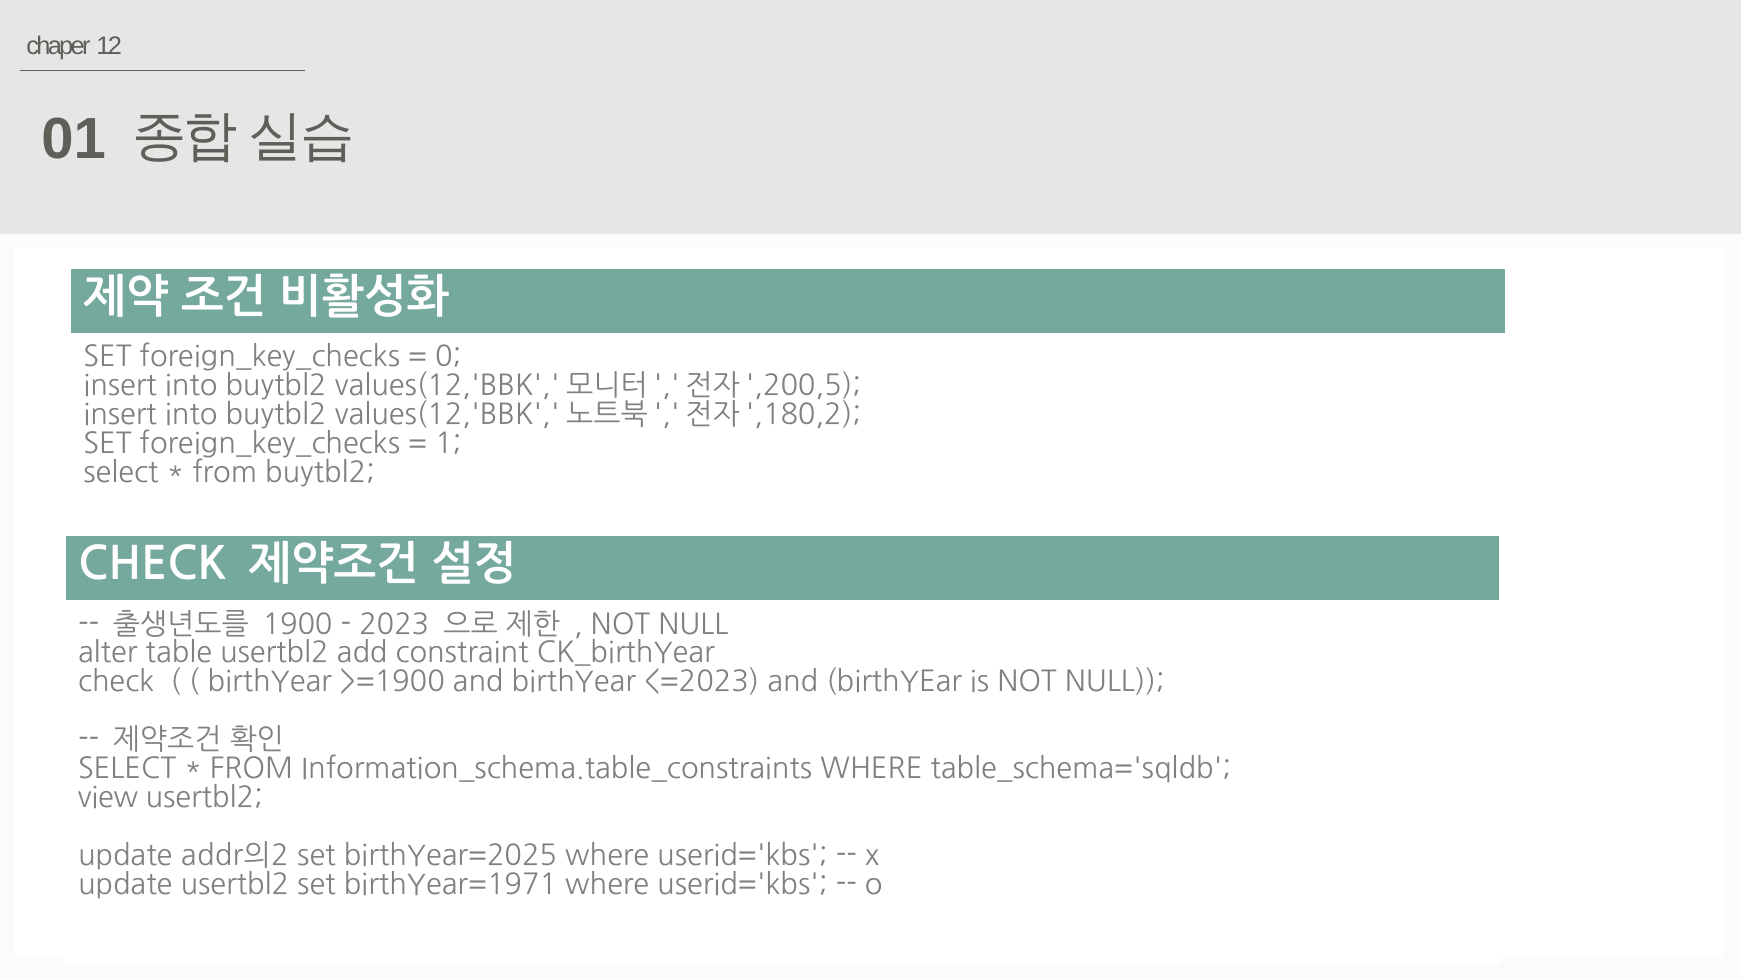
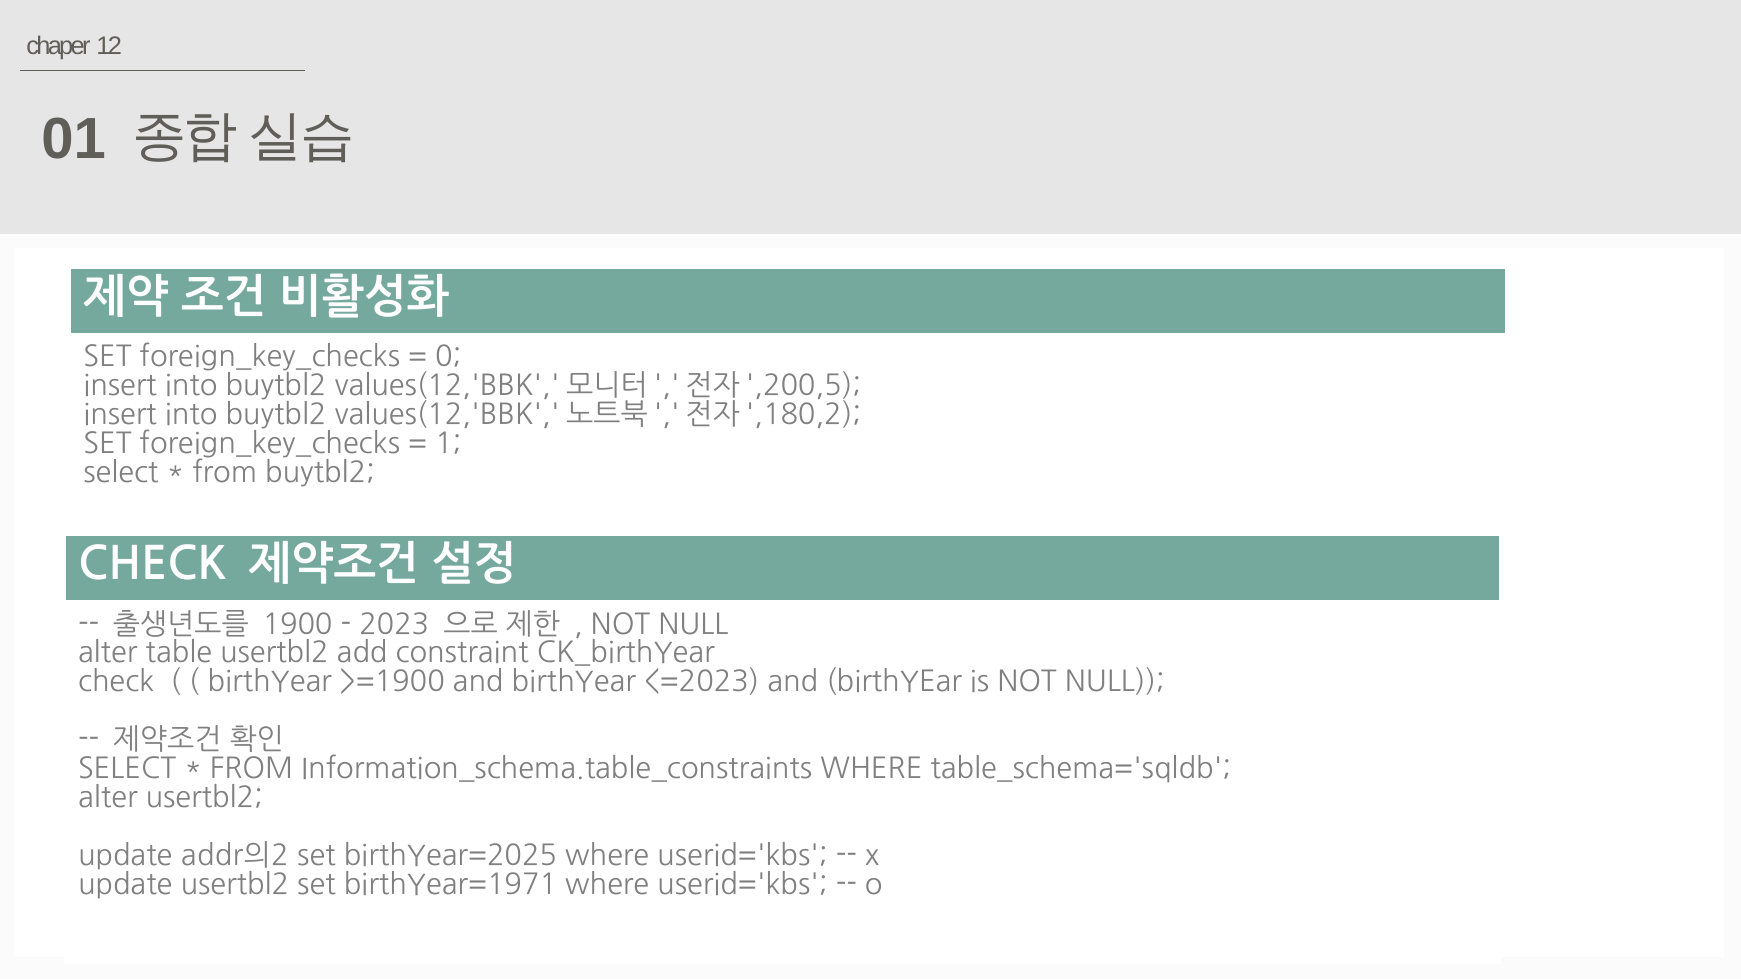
view at (108, 798): view -> alter
